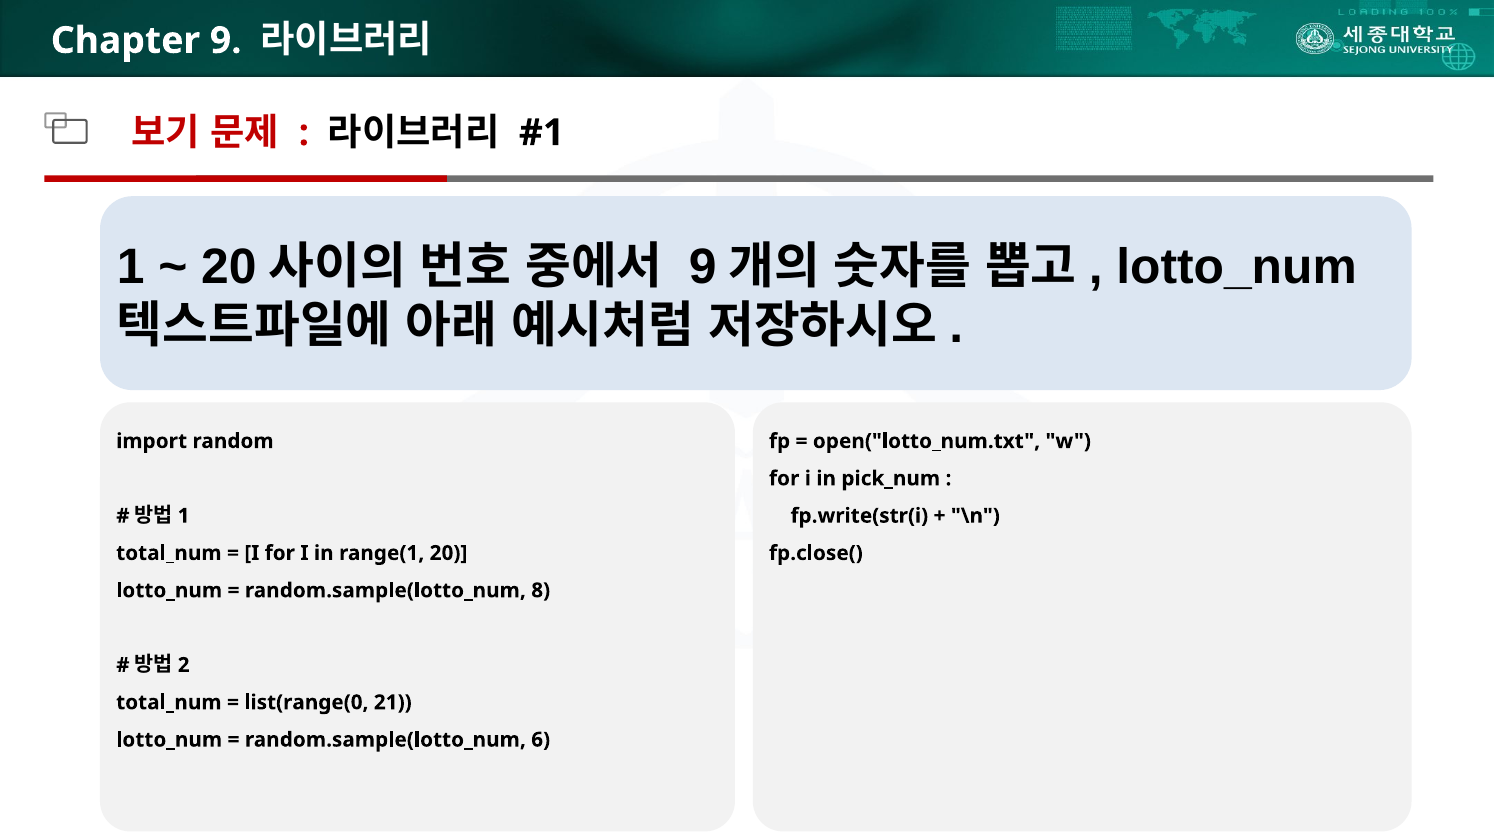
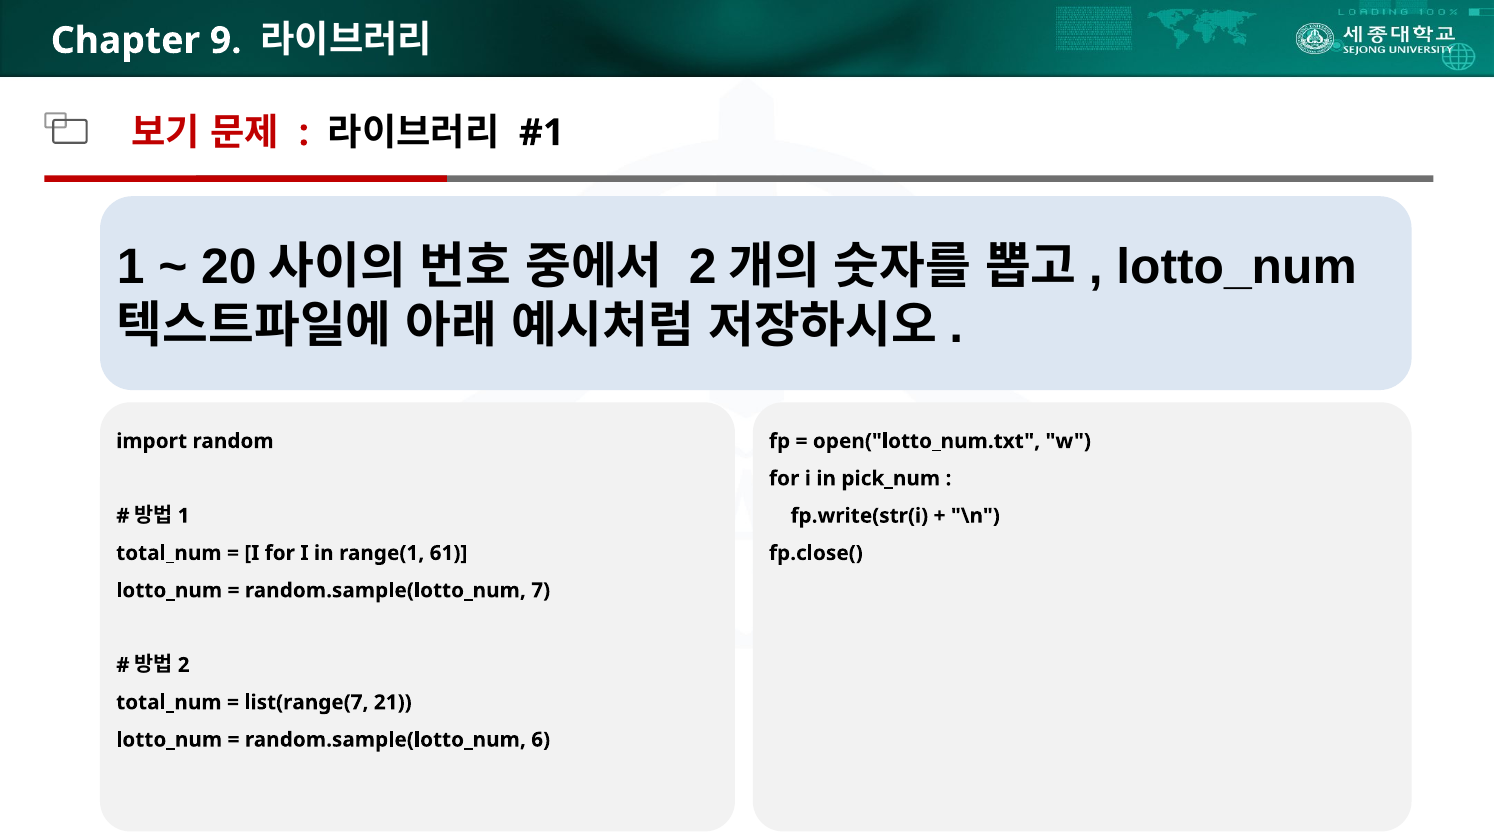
9 at (703, 267): 9 -> 2
range(1 20: 20 -> 61
8: 8 -> 7
list(range(0: list(range(0 -> list(range(7
